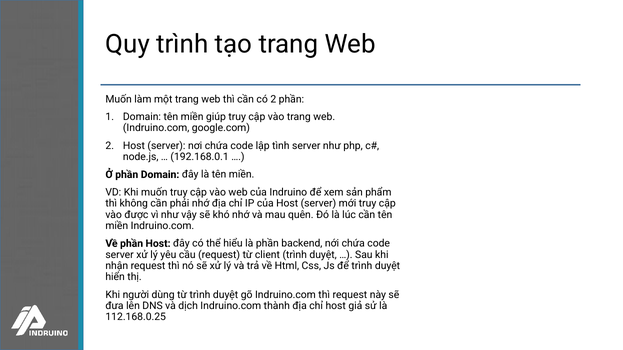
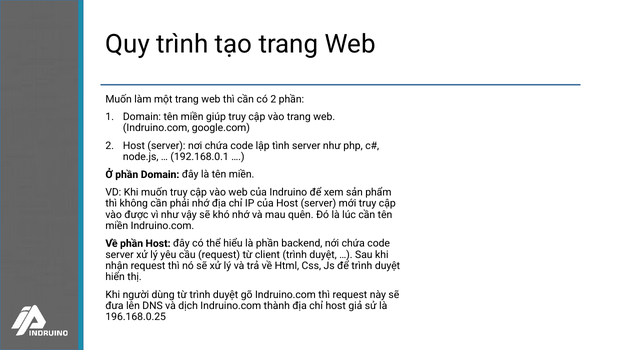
112.168.0.25: 112.168.0.25 -> 196.168.0.25
